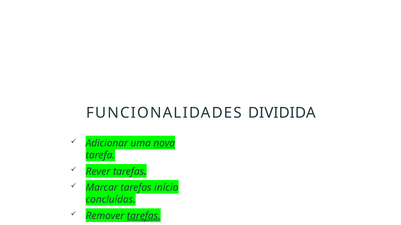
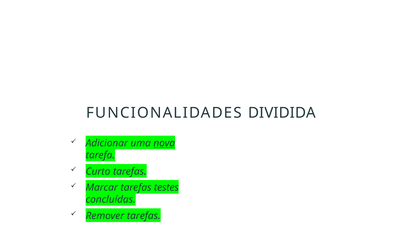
Rever: Rever -> Curto
início: início -> testes
tarefas at (144, 216) underline: present -> none
